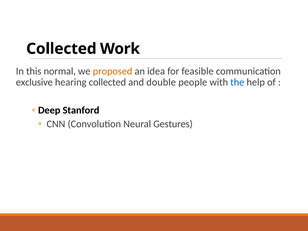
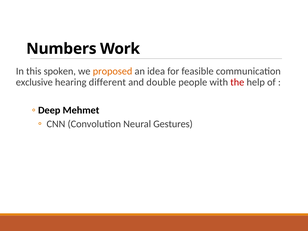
Collected at (61, 49): Collected -> Numbers
normal: normal -> spoken
hearing collected: collected -> different
the colour: blue -> red
Stanford: Stanford -> Mehmet
